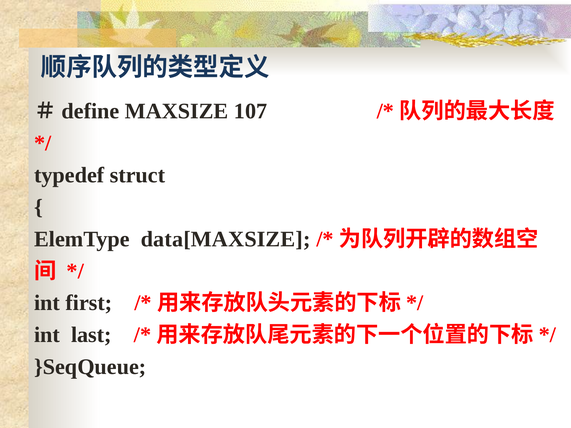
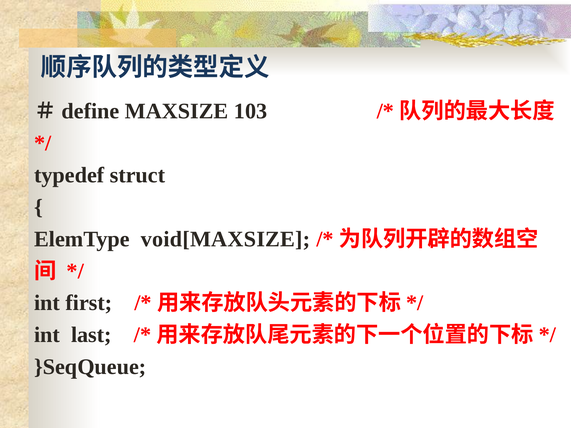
107: 107 -> 103
data[MAXSIZE: data[MAXSIZE -> void[MAXSIZE
